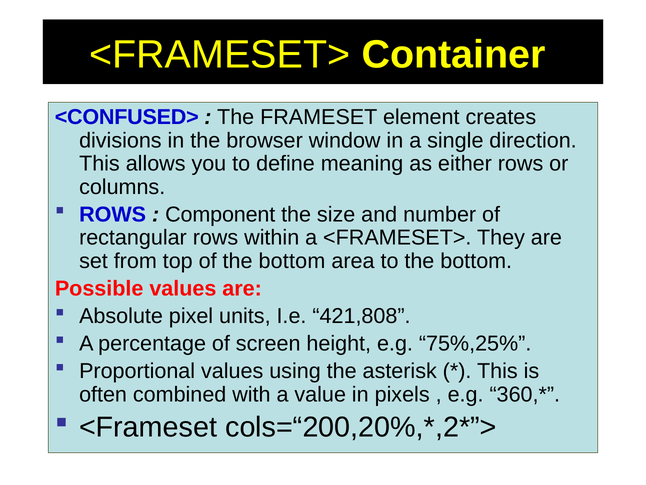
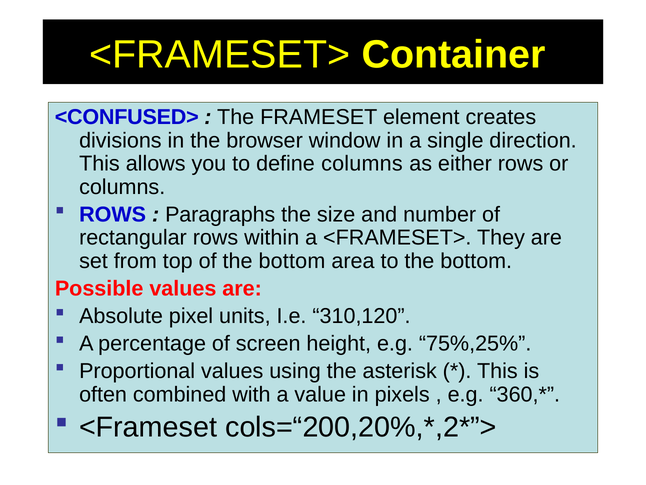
define meaning: meaning -> columns
Component: Component -> Paragraphs
421,808: 421,808 -> 310,120
